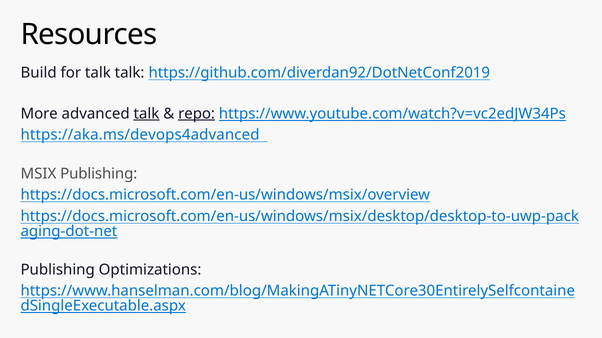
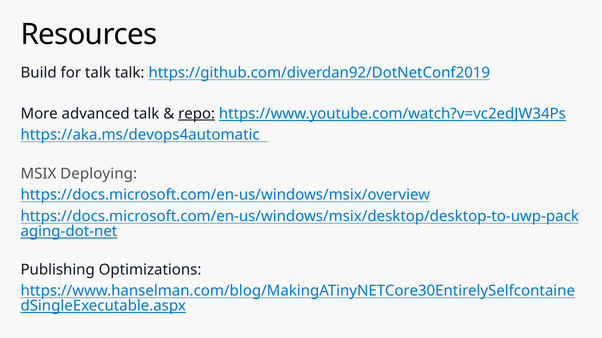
talk at (146, 114) underline: present -> none
https://aka.ms/devops4advanced: https://aka.ms/devops4advanced -> https://aka.ms/devops4automatic
MSIX Publishing: Publishing -> Deploying
